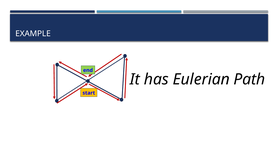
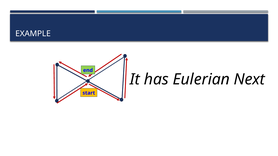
Path: Path -> Next
